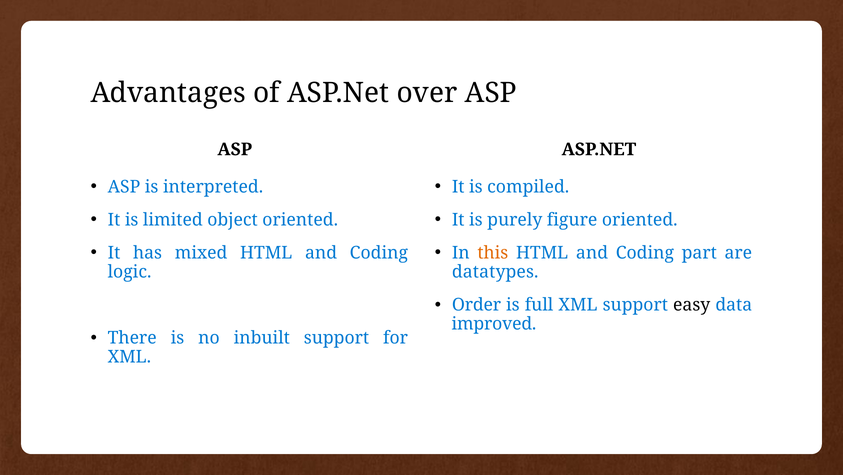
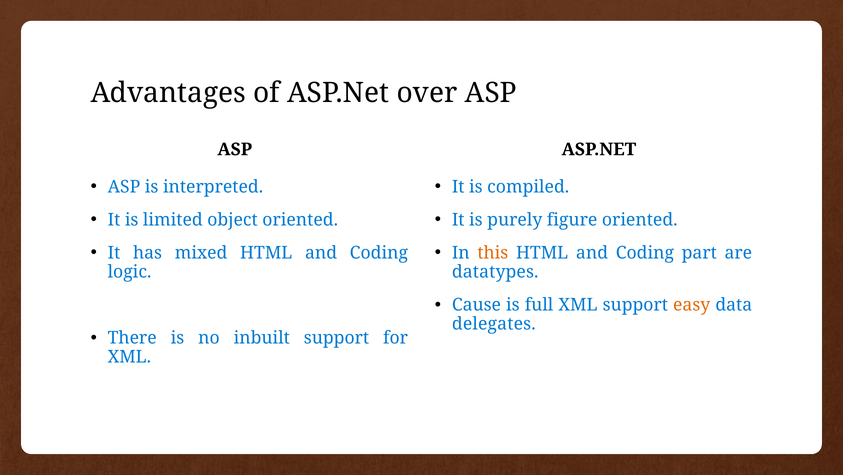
Order: Order -> Cause
easy colour: black -> orange
improved: improved -> delegates
